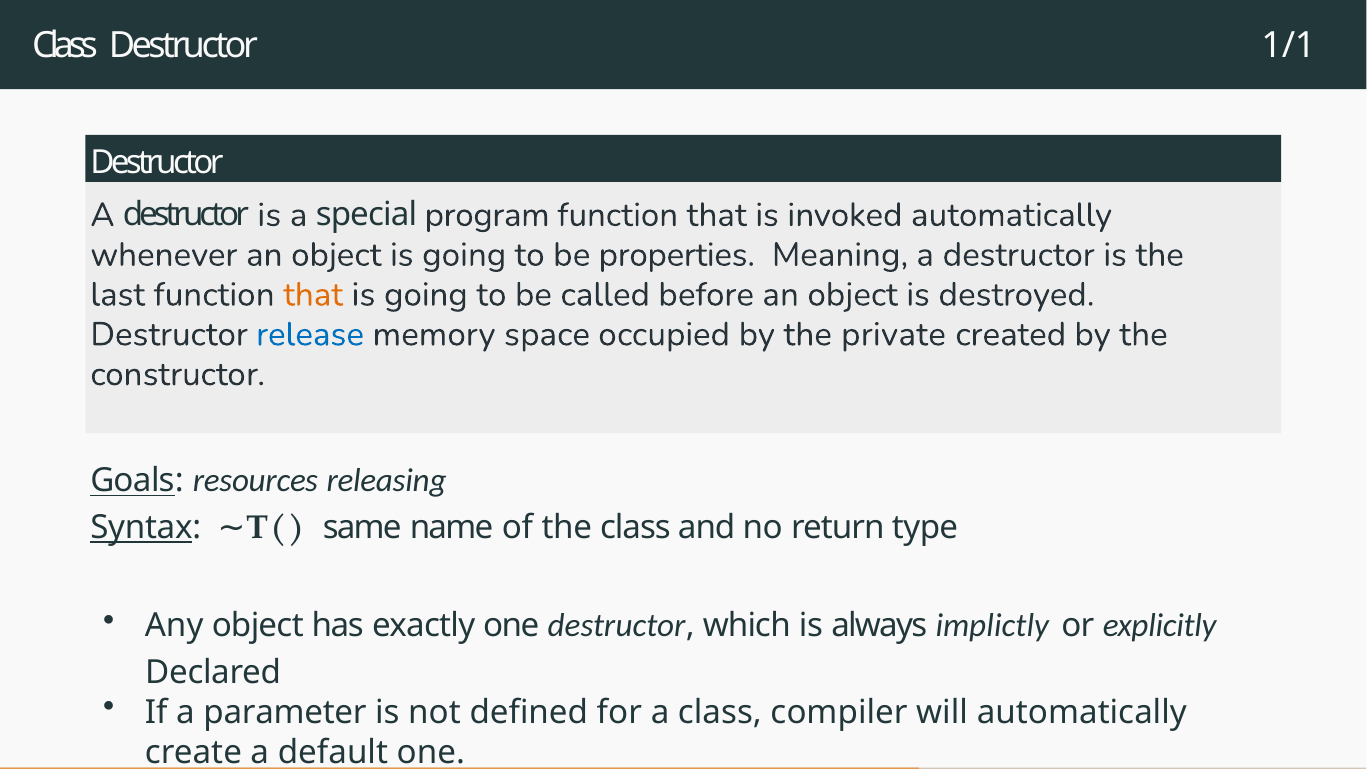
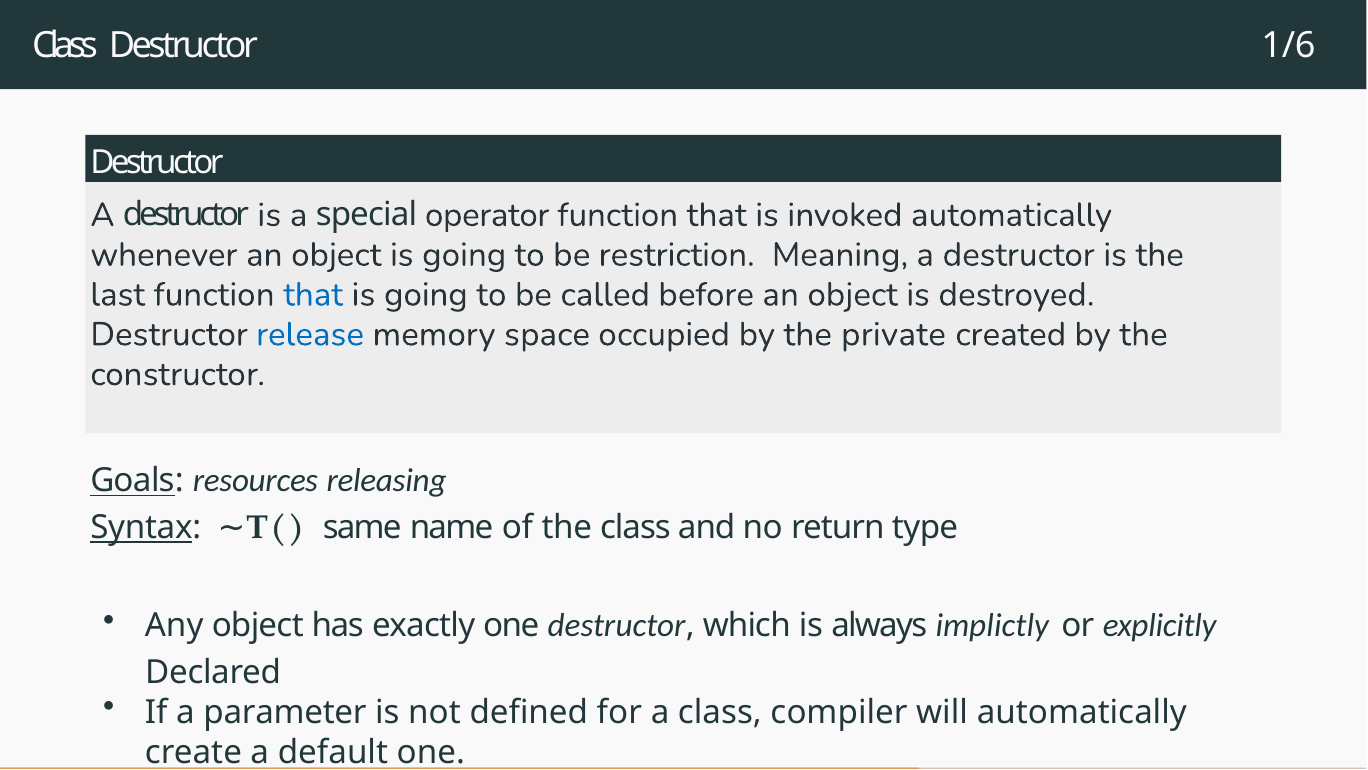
1/1: 1/1 -> 1/6
program: program -> operator
properties: properties -> restriction
that at (313, 295) colour: orange -> blue
